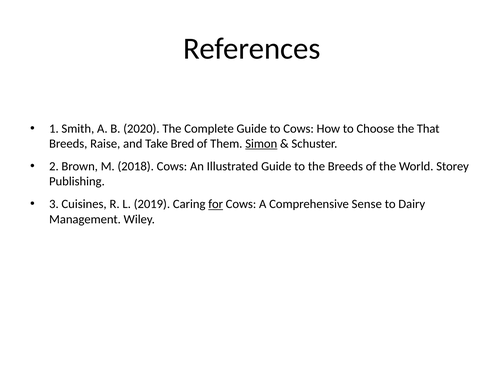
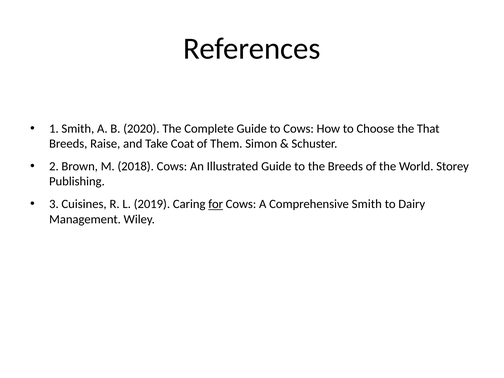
Bred: Bred -> Coat
Simon underline: present -> none
Comprehensive Sense: Sense -> Smith
